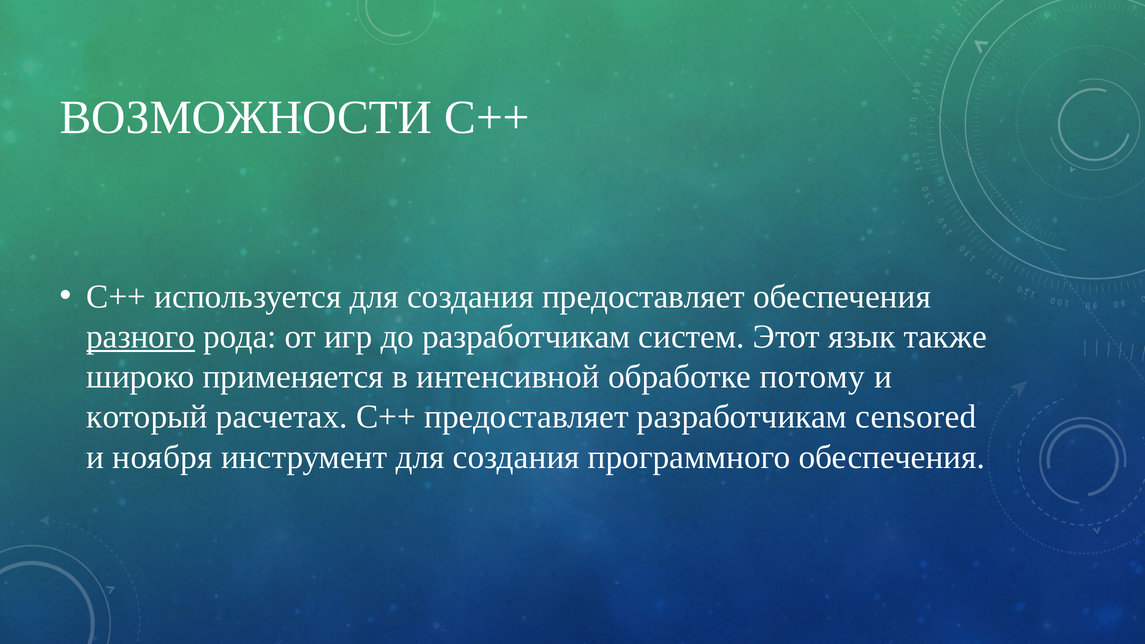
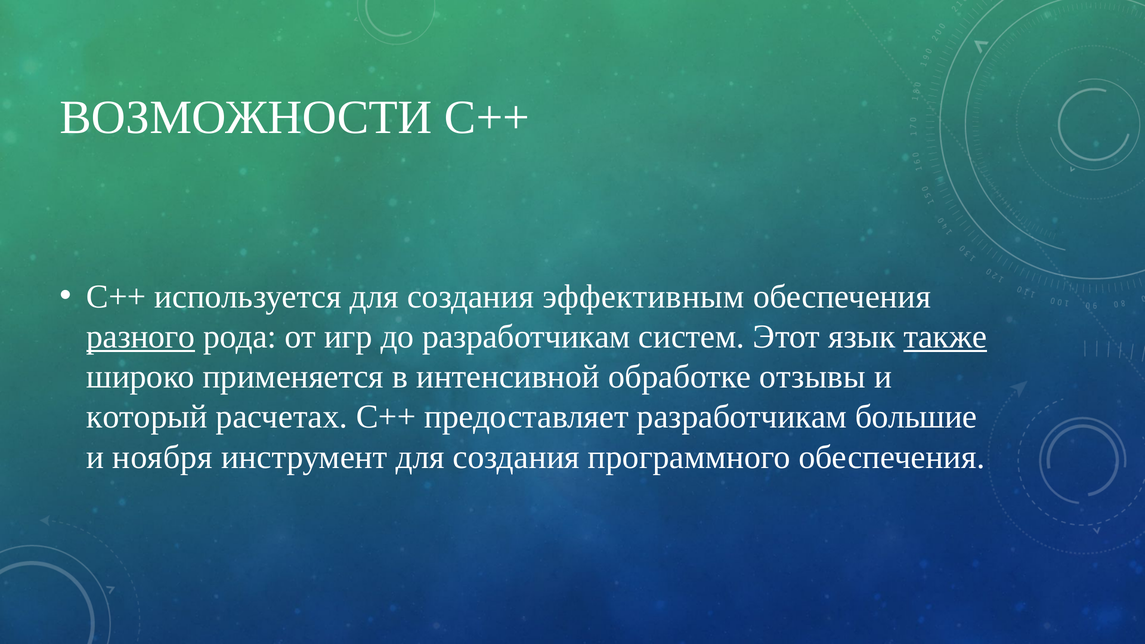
создания предоставляет: предоставляет -> эффективным
также underline: none -> present
потому: потому -> отзывы
censored: censored -> большие
